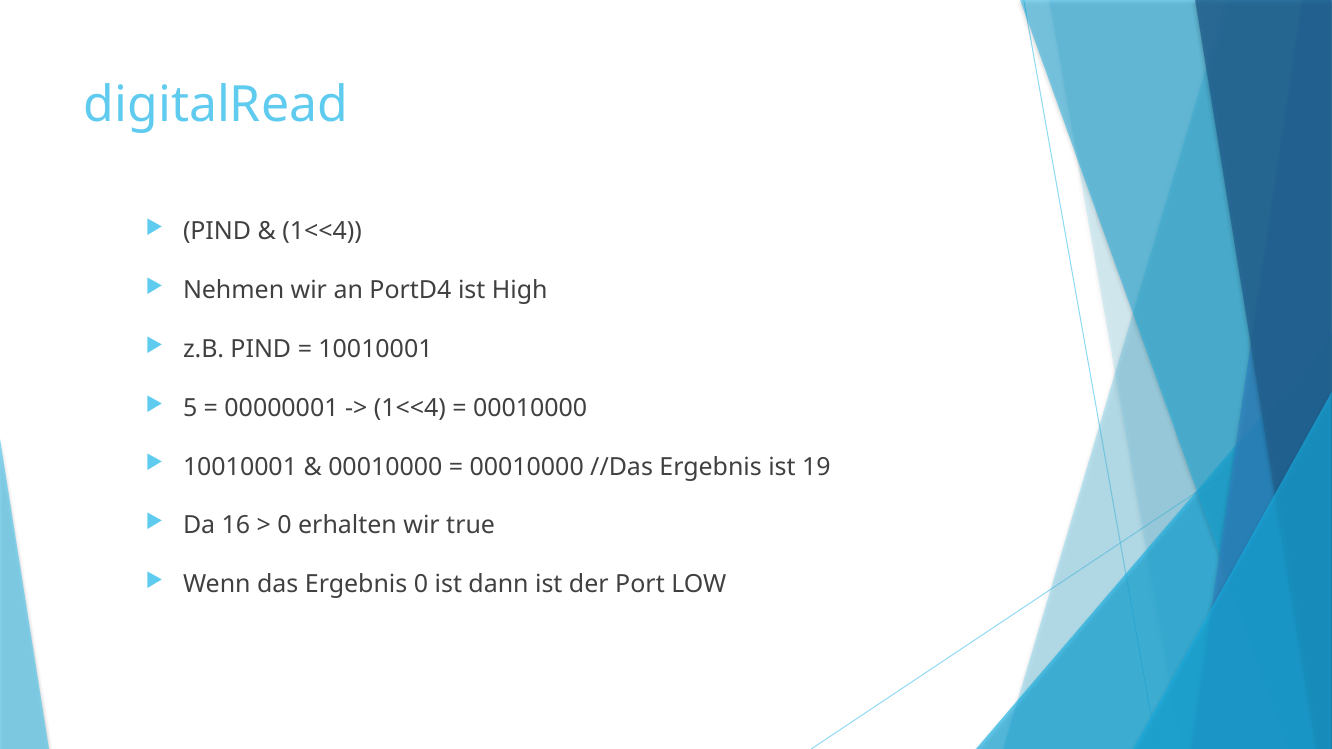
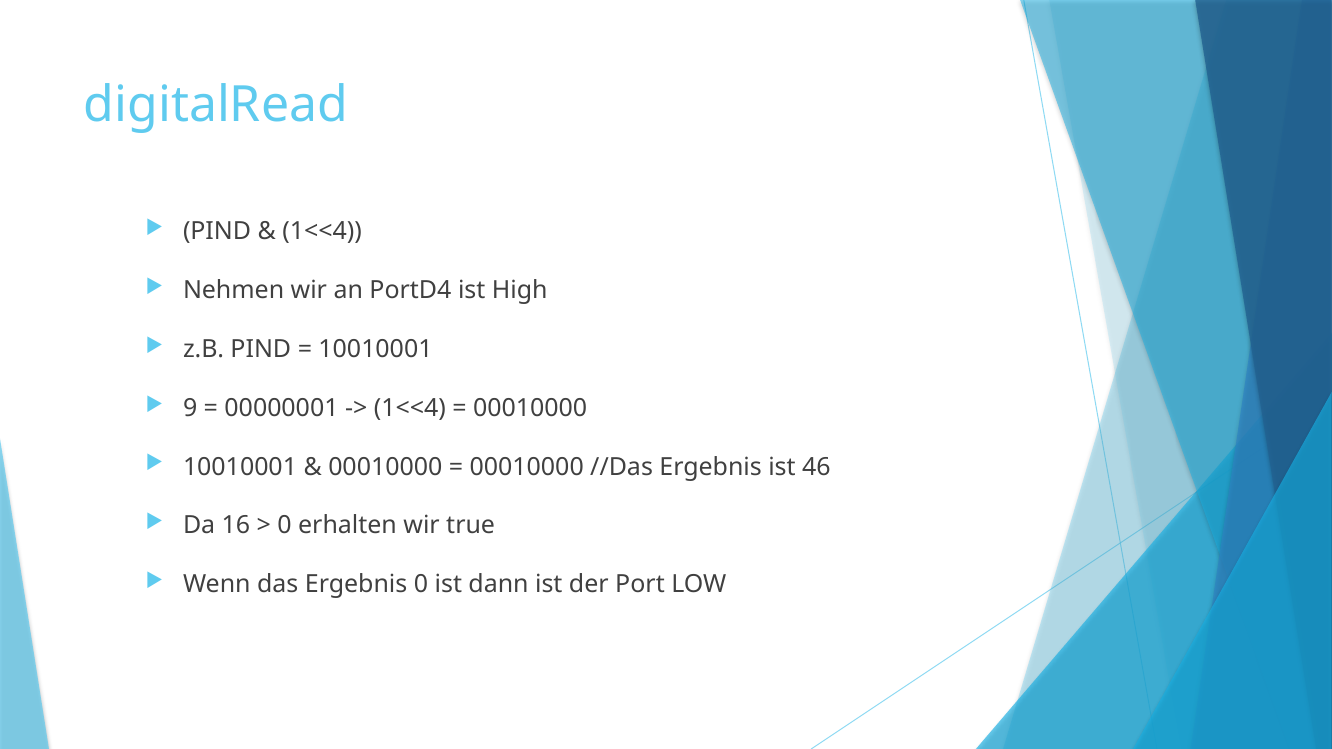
5: 5 -> 9
19: 19 -> 46
